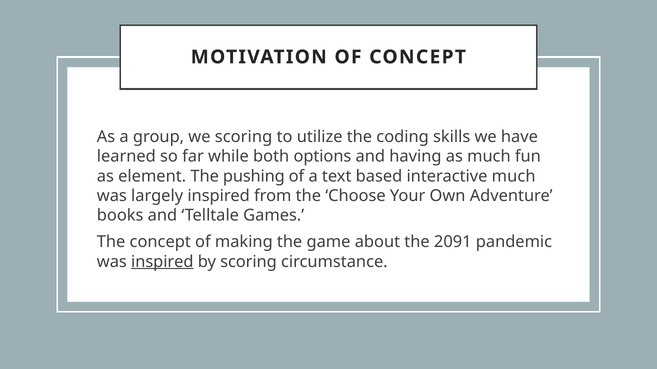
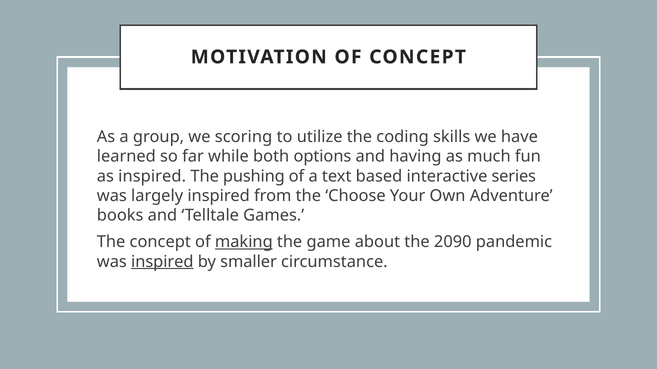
as element: element -> inspired
interactive much: much -> series
making underline: none -> present
2091: 2091 -> 2090
by scoring: scoring -> smaller
